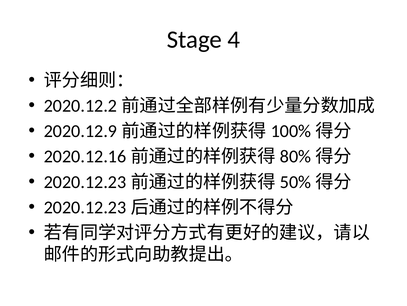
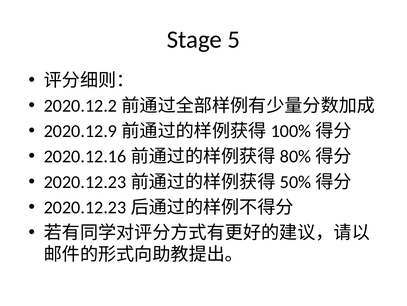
4: 4 -> 5
